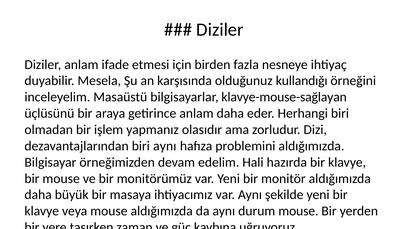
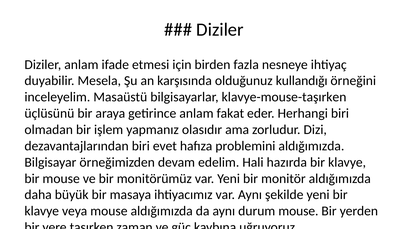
klavye-mouse-sağlayan: klavye-mouse-sağlayan -> klavye-mouse-taşırken
anlam daha: daha -> fakat
biri aynı: aynı -> evet
